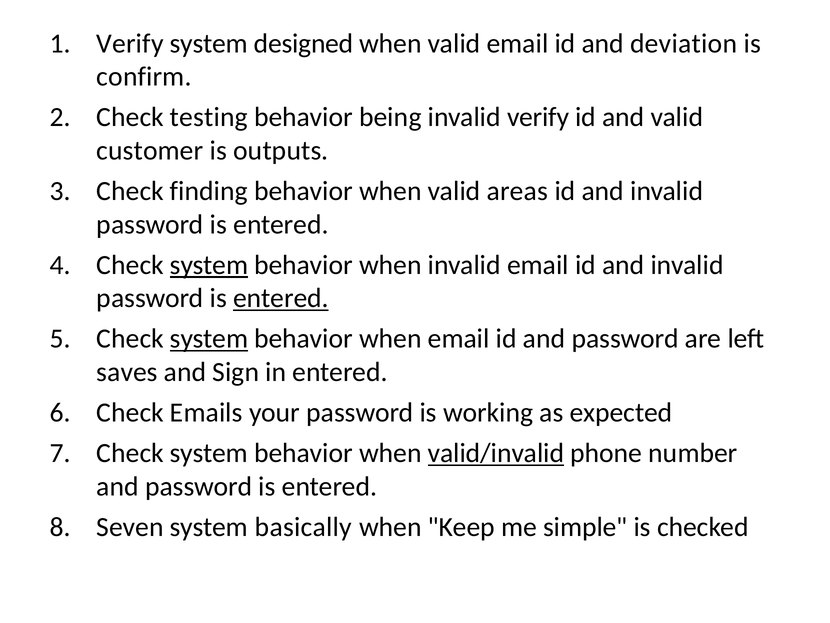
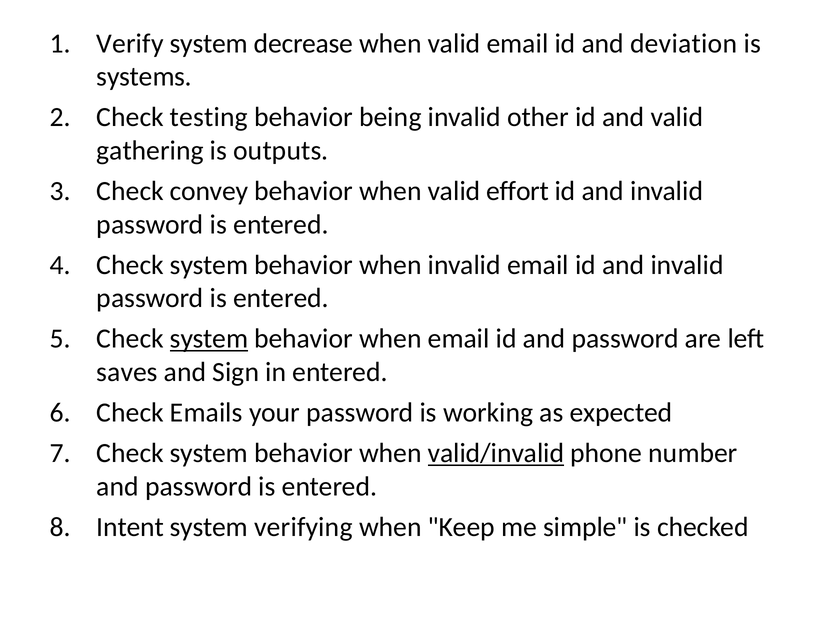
designed: designed -> decrease
confirm: confirm -> systems
invalid verify: verify -> other
customer: customer -> gathering
finding: finding -> convey
areas: areas -> effort
system at (209, 265) underline: present -> none
entered at (281, 298) underline: present -> none
Seven: Seven -> Intent
basically: basically -> verifying
